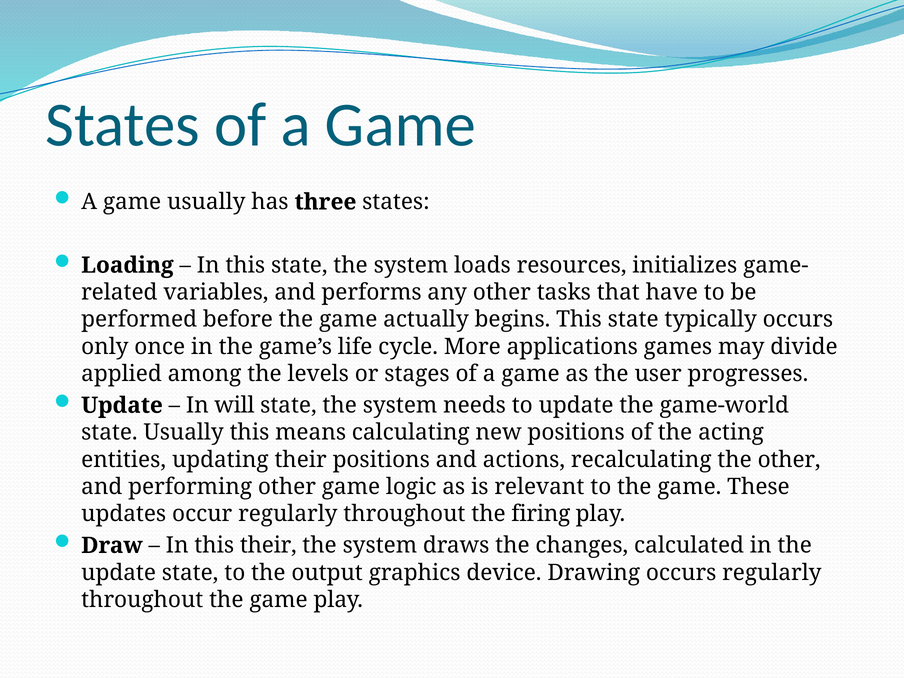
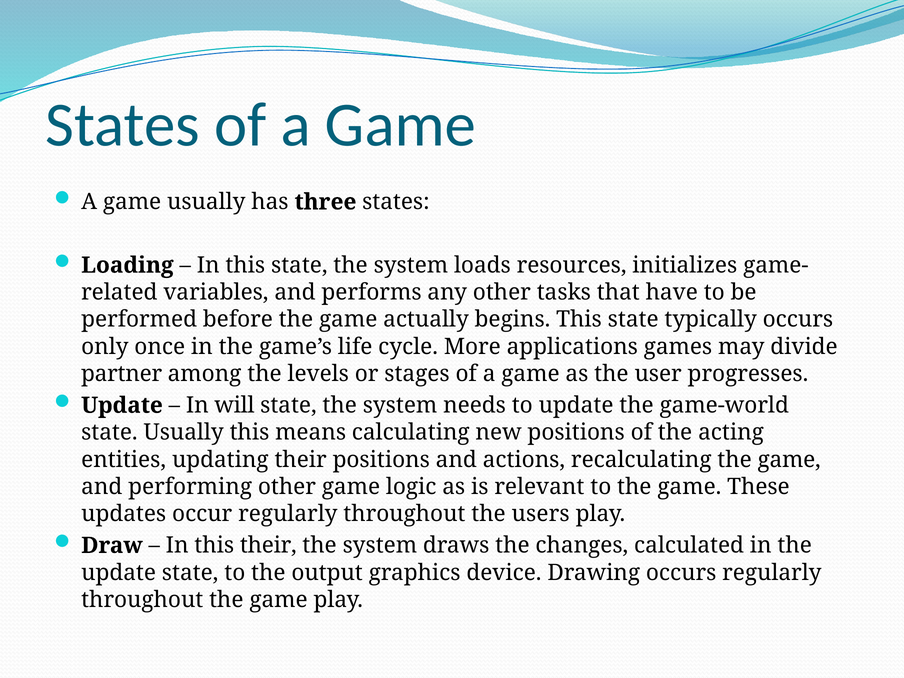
applied: applied -> partner
recalculating the other: other -> game
firing: firing -> users
